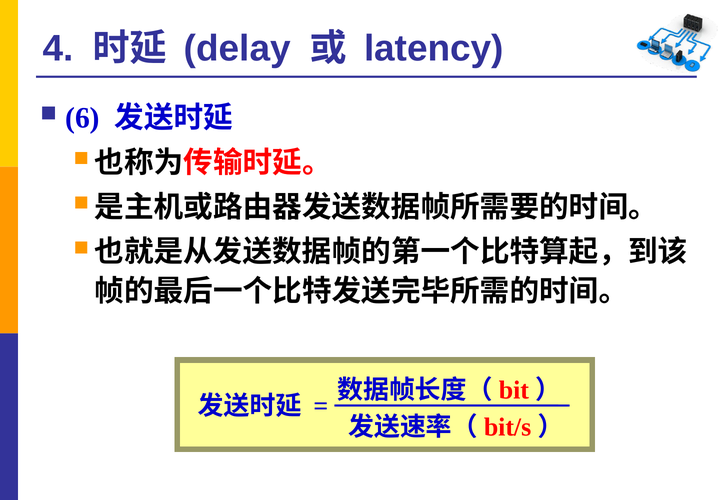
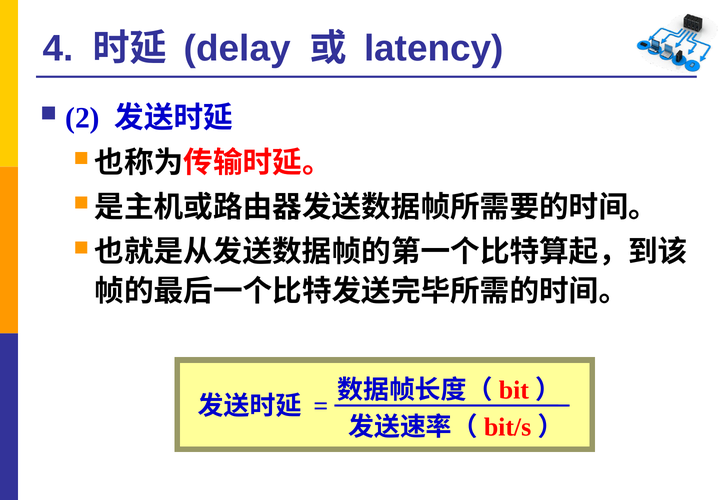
6: 6 -> 2
